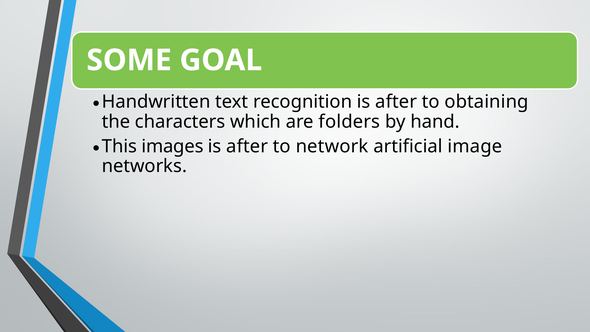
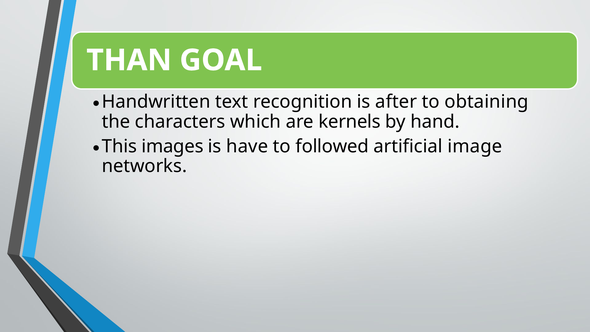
SOME: SOME -> THAN
folders: folders -> kernels
after at (247, 146): after -> have
network: network -> followed
